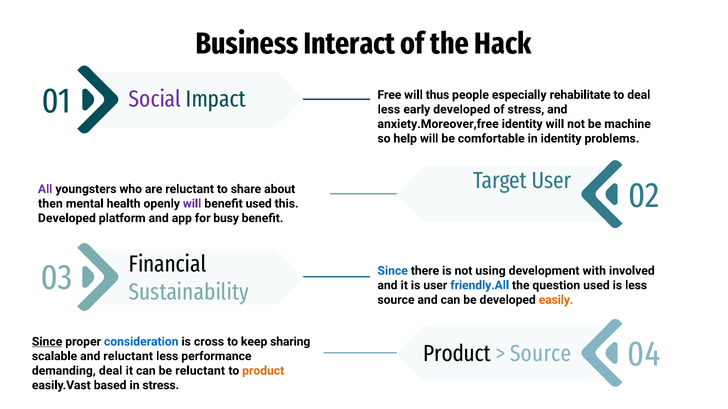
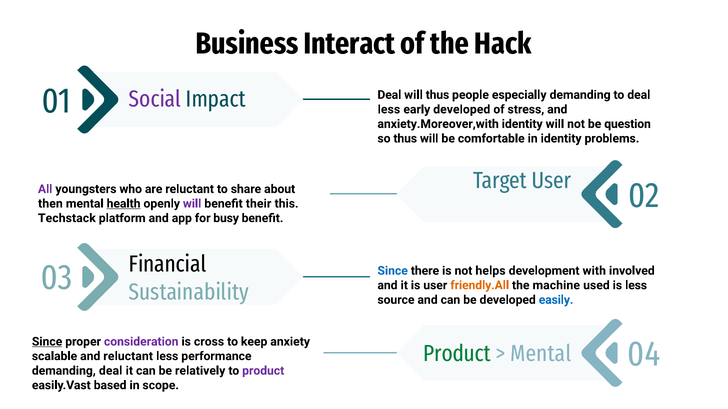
01 Free: Free -> Deal
especially rehabilitate: rehabilitate -> demanding
anxiety.Moreover,free: anxiety.Moreover,free -> anxiety.Moreover,with
machine: machine -> question
so help: help -> thus
health underline: none -> present
benefit used: used -> their
Developed at (67, 218): Developed -> Techstack
using: using -> helps
friendly.All colour: blue -> orange
question: question -> machine
easily colour: orange -> blue
consideration colour: blue -> purple
sharing: sharing -> anxiety
Product at (457, 354) colour: black -> green
Source at (541, 354): Source -> Mental
be reluctant: reluctant -> relatively
product at (263, 371) colour: orange -> purple
in stress: stress -> scope
